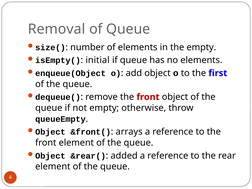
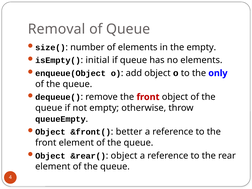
first: first -> only
arrays: arrays -> better
&rear( added: added -> object
